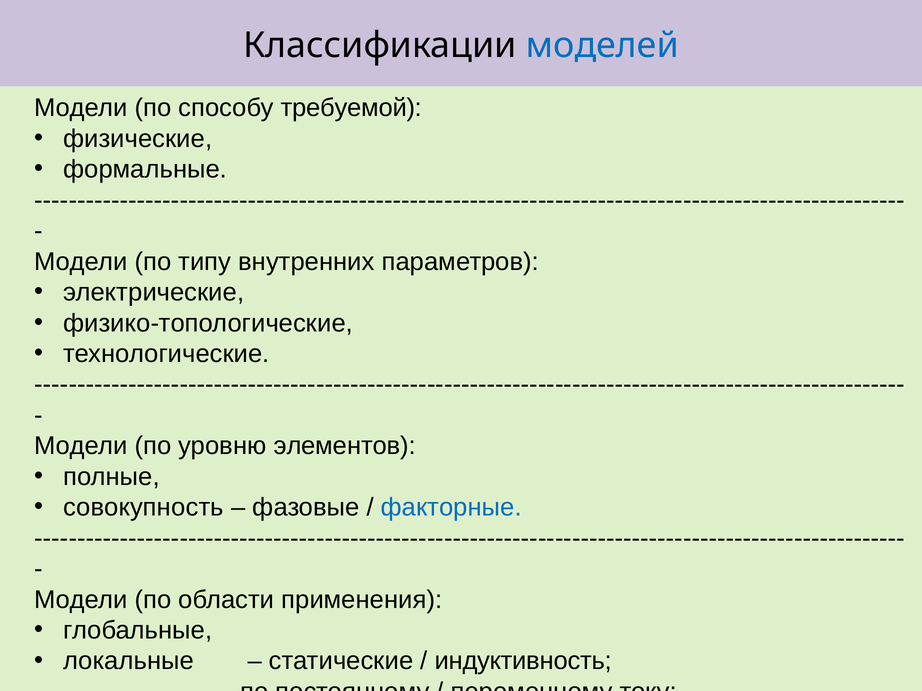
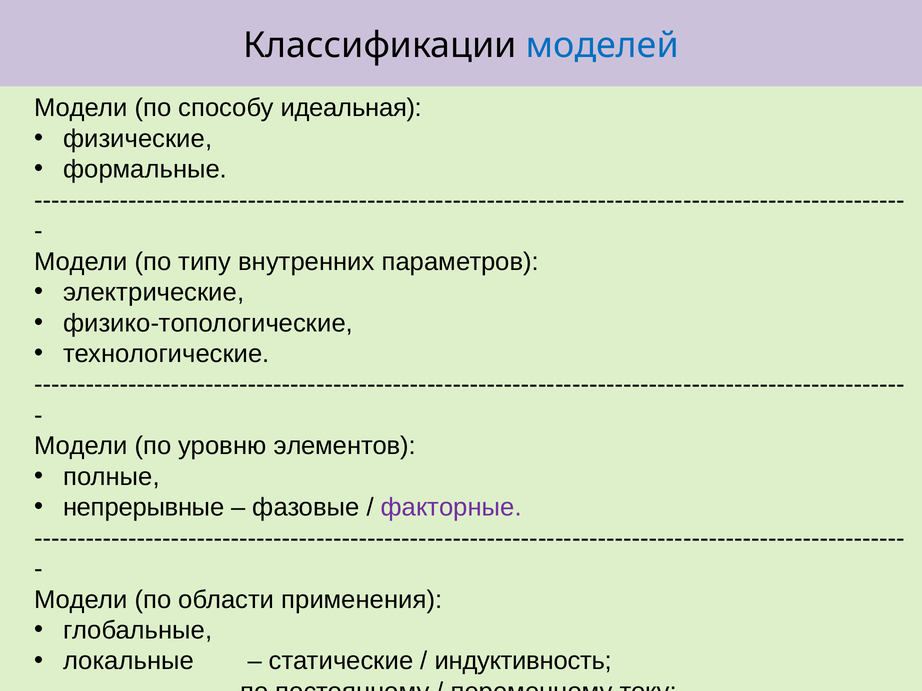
требуемой: требуемой -> идеальная
совокупность at (143, 508): совокупность -> непрерывные
факторные colour: blue -> purple
